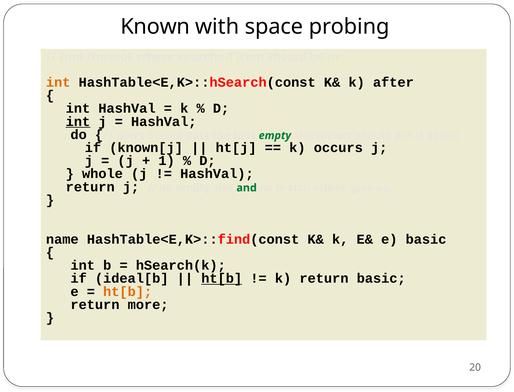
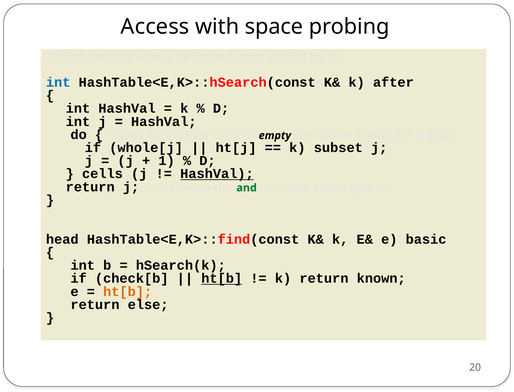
Known: Known -> Access
int at (58, 82) colour: orange -> blue
int at (78, 121) underline: present -> none
empty at (275, 135) colour: green -> black
known[j: known[j -> whole[j
k occurs: occurs -> subset
whole: whole -> cells
HashVal at (217, 174) underline: none -> present
name: name -> head
ideal[b: ideal[b -> check[b
return basic: basic -> known
more: more -> else
